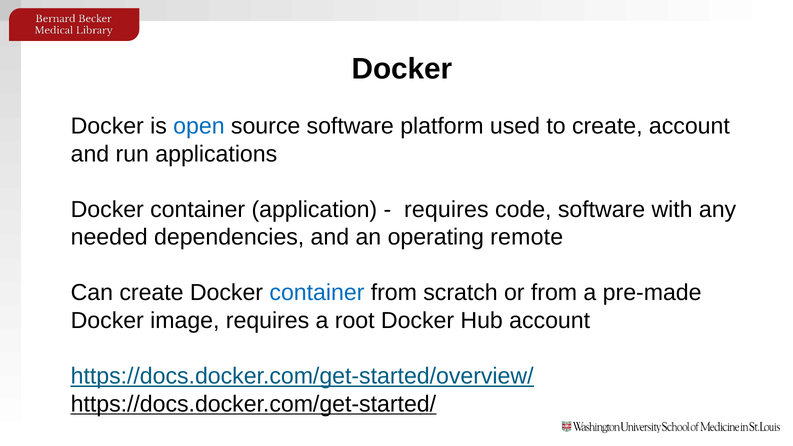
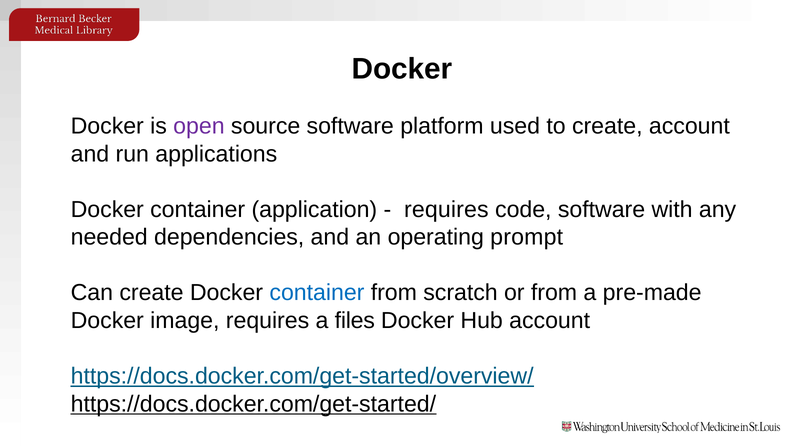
open colour: blue -> purple
remote: remote -> prompt
root: root -> files
